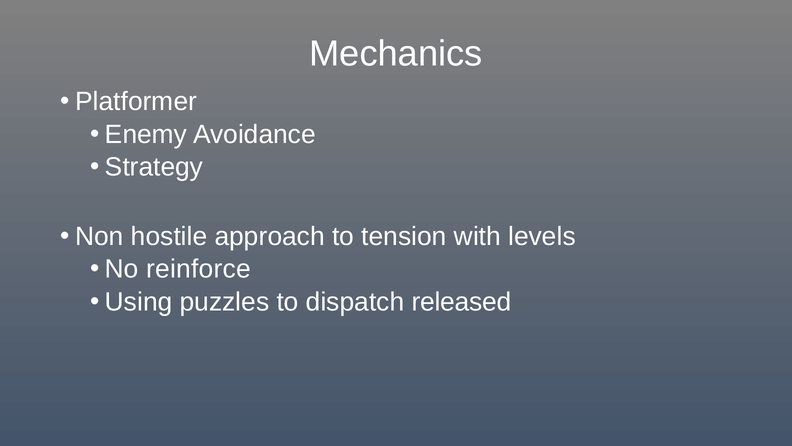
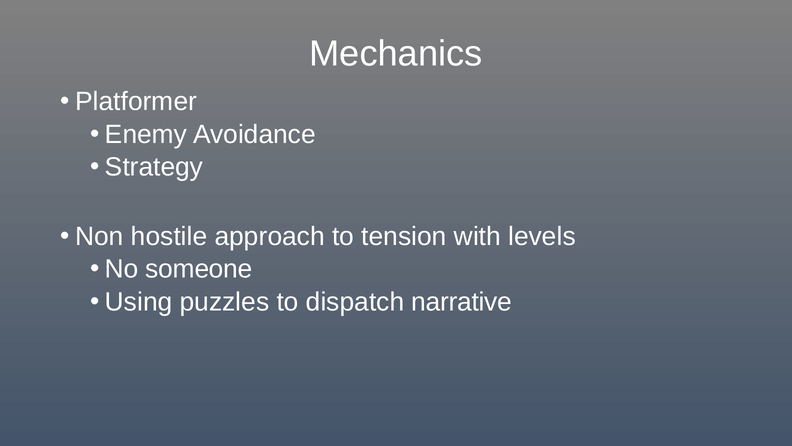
reinforce: reinforce -> someone
released: released -> narrative
